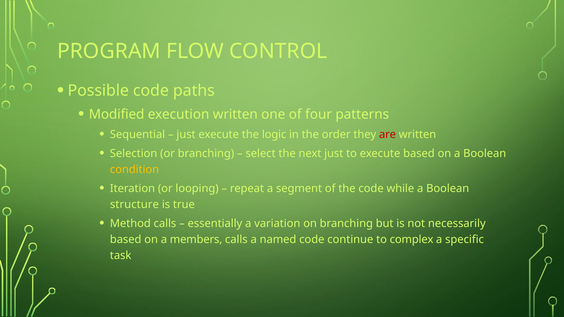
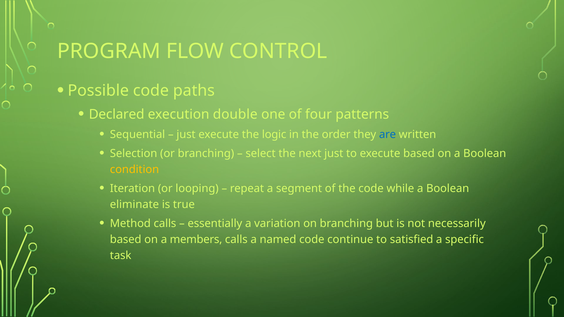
Modified: Modified -> Declared
execution written: written -> double
are colour: red -> blue
structure: structure -> eliminate
complex: complex -> satisfied
